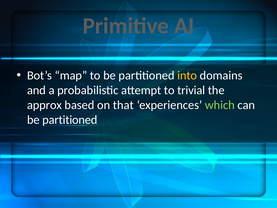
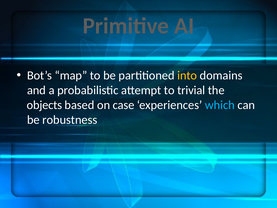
approx: approx -> objects
that: that -> case
which colour: light green -> light blue
partitioned at (70, 120): partitioned -> robustness
